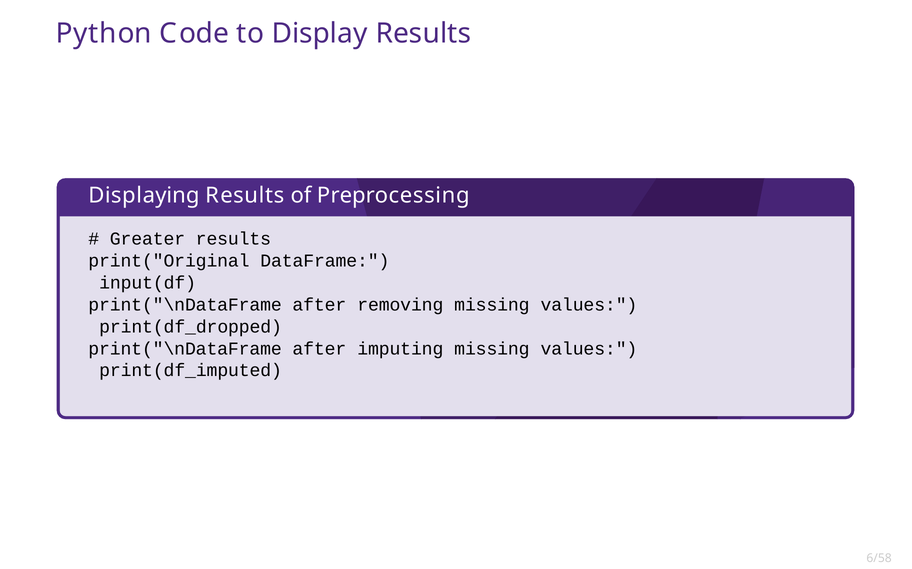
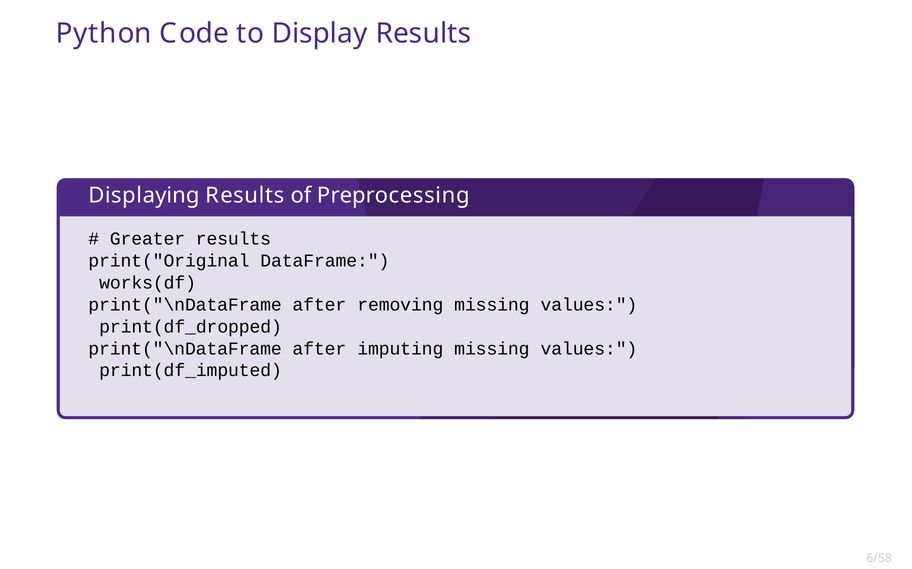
input(df: input(df -> works(df
